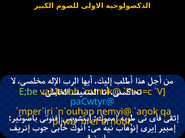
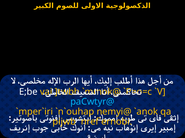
E;be colour: light green -> white
